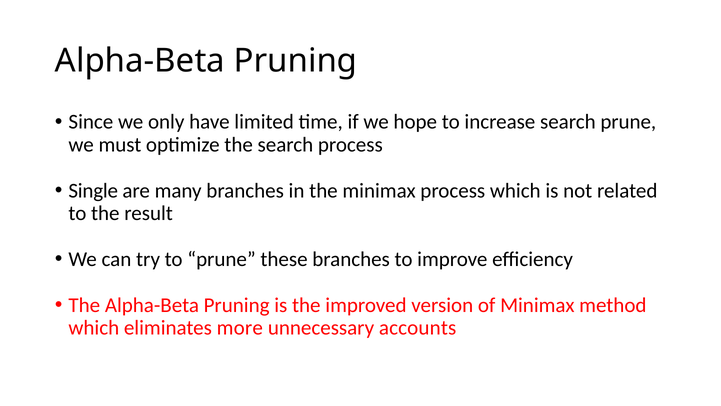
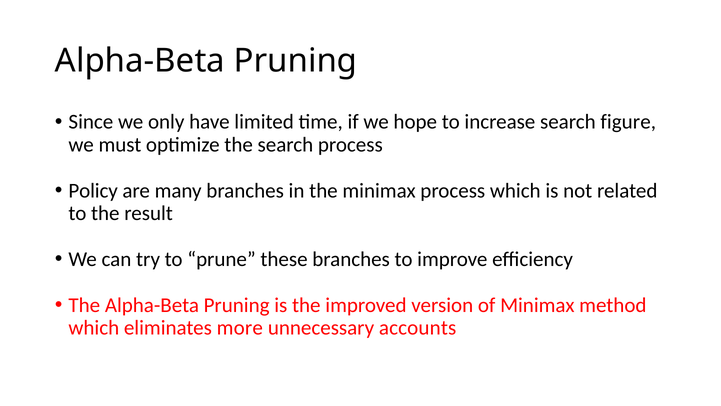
search prune: prune -> figure
Single: Single -> Policy
